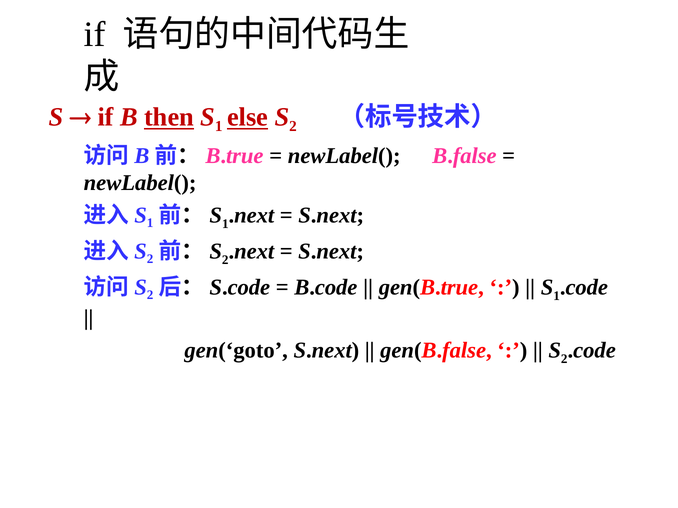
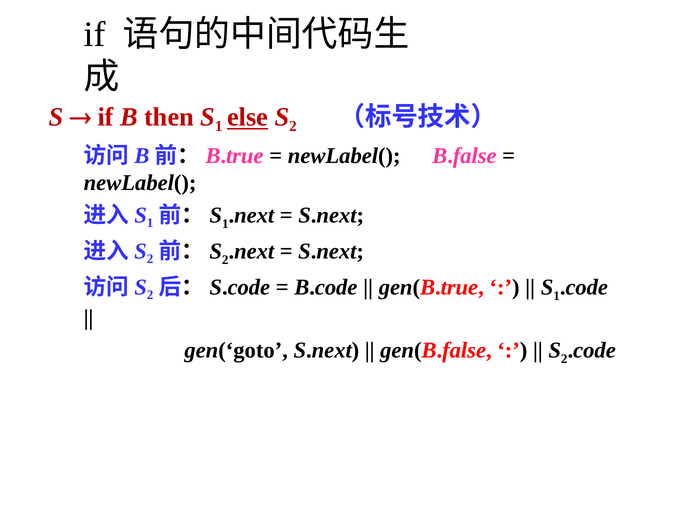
then underline: present -> none
